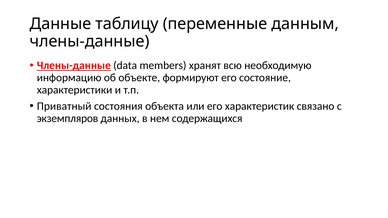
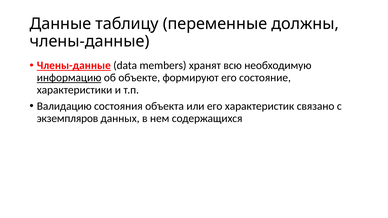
данным: данным -> должны
информацию underline: none -> present
Приватный: Приватный -> Валидацию
